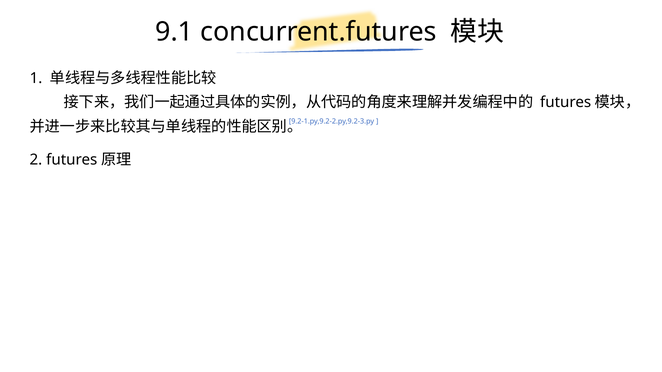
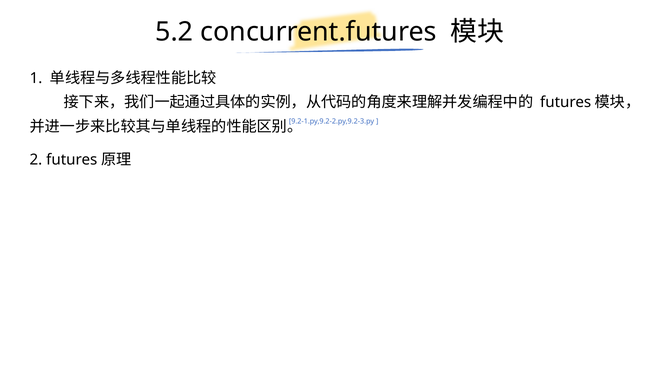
9.1: 9.1 -> 5.2
